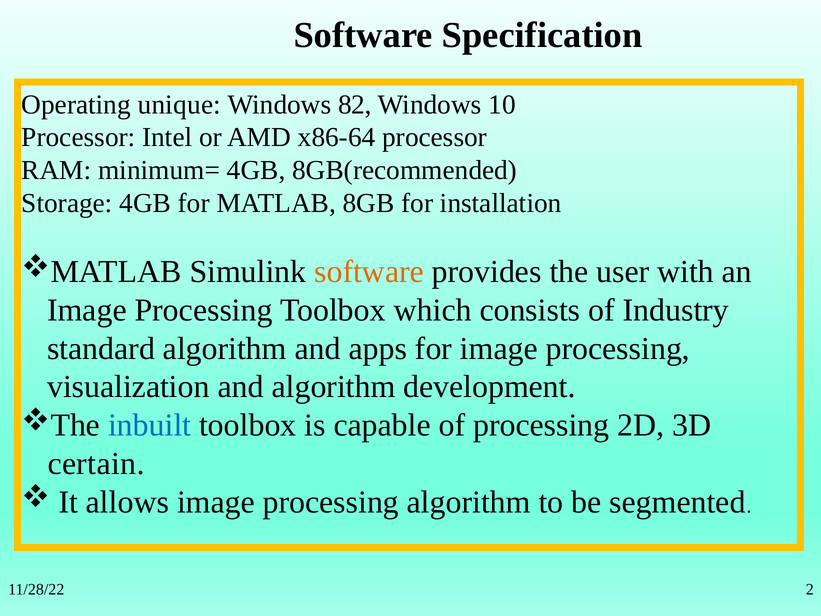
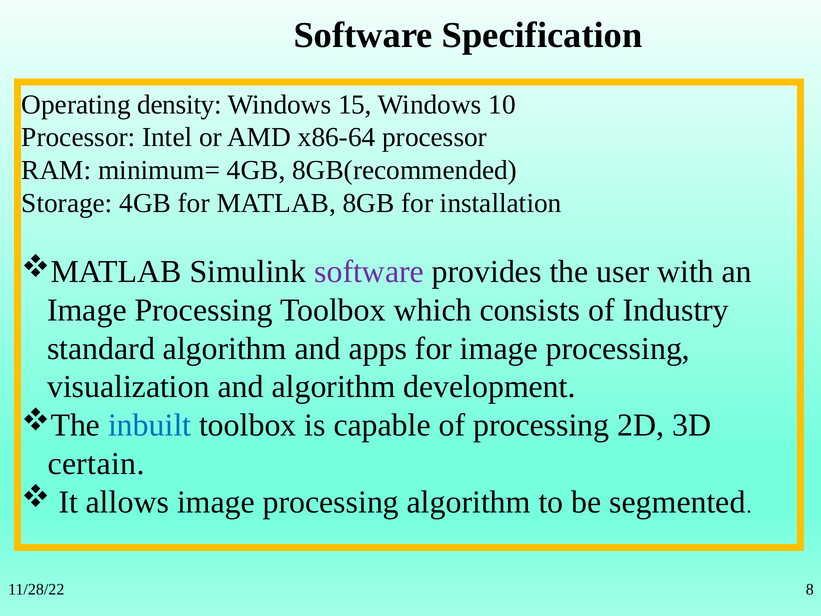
unique: unique -> density
82: 82 -> 15
software at (369, 272) colour: orange -> purple
2: 2 -> 8
